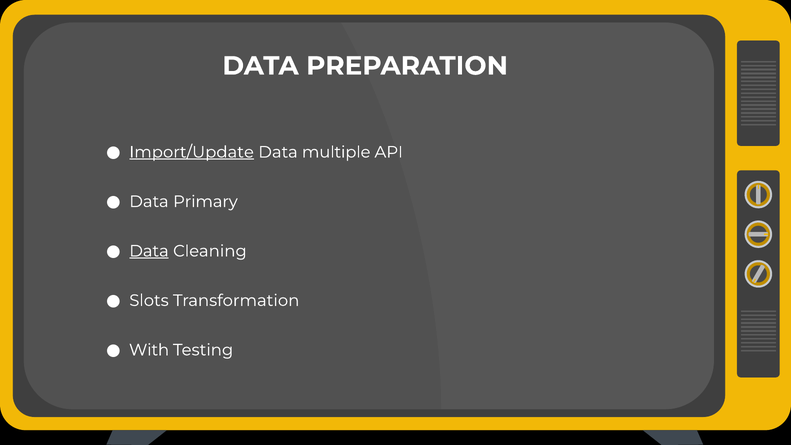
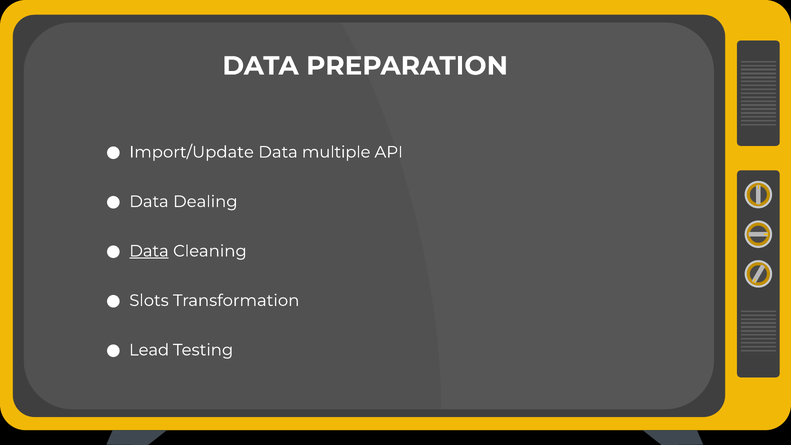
Import/Update underline: present -> none
Primary: Primary -> Dealing
With: With -> Lead
